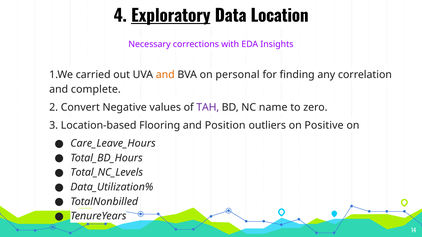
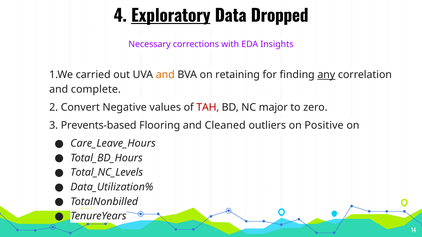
Location: Location -> Dropped
personal: personal -> retaining
any underline: none -> present
TAH colour: purple -> red
name: name -> major
Location-based: Location-based -> Prevents-based
Position: Position -> Cleaned
